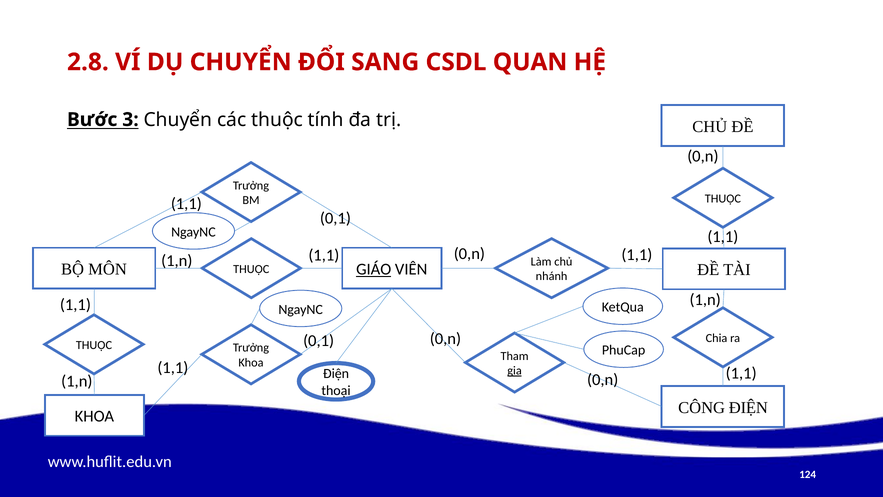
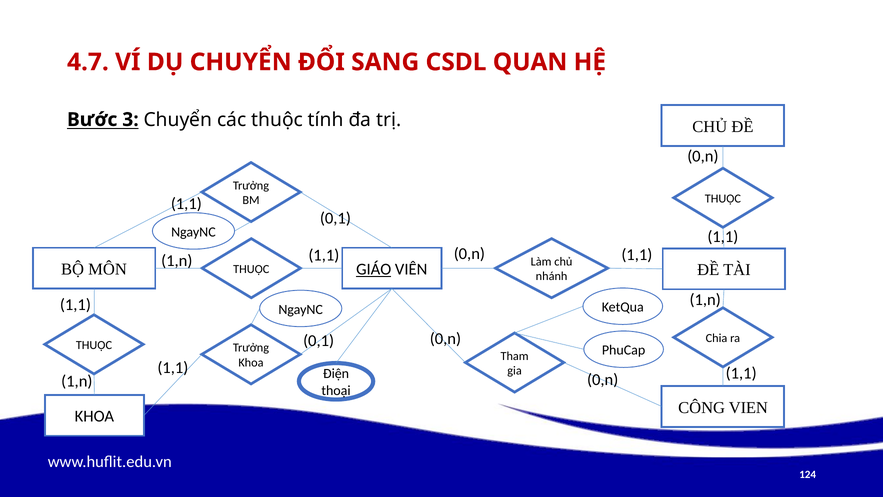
2.8: 2.8 -> 4.7
gia underline: present -> none
CÔNG ĐIỆN: ĐIỆN -> VIEN
